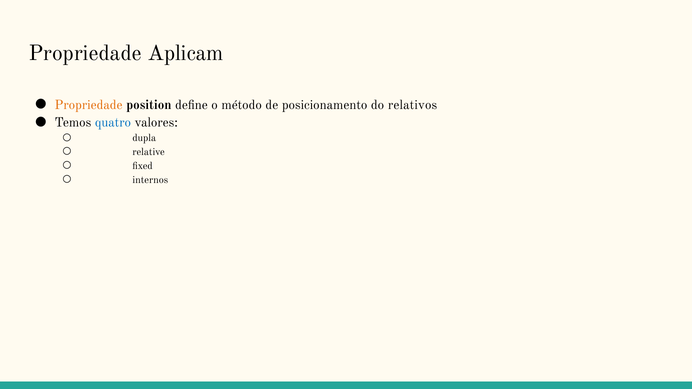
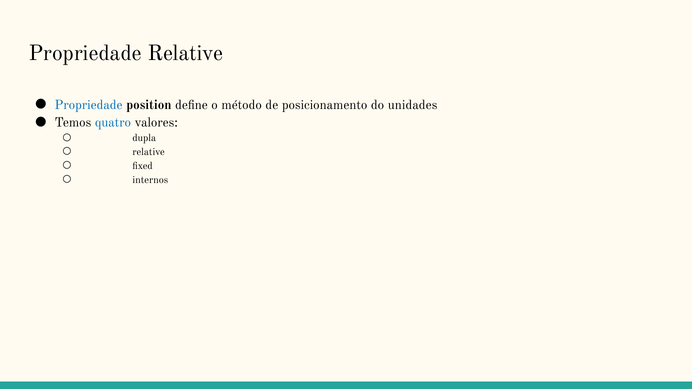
Propriedade Aplicam: Aplicam -> Relative
Propriedade at (89, 105) colour: orange -> blue
relativos: relativos -> unidades
